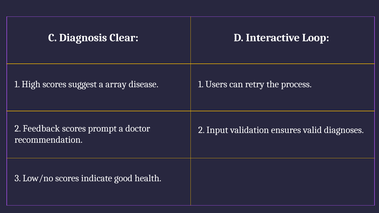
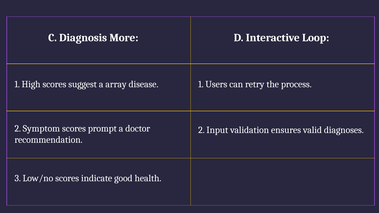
Clear: Clear -> More
Feedback: Feedback -> Symptom
